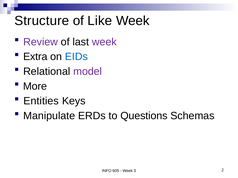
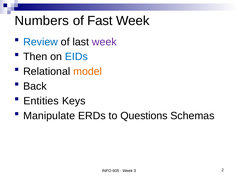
Structure: Structure -> Numbers
Like: Like -> Fast
Review colour: purple -> blue
Extra: Extra -> Then
model colour: purple -> orange
More: More -> Back
